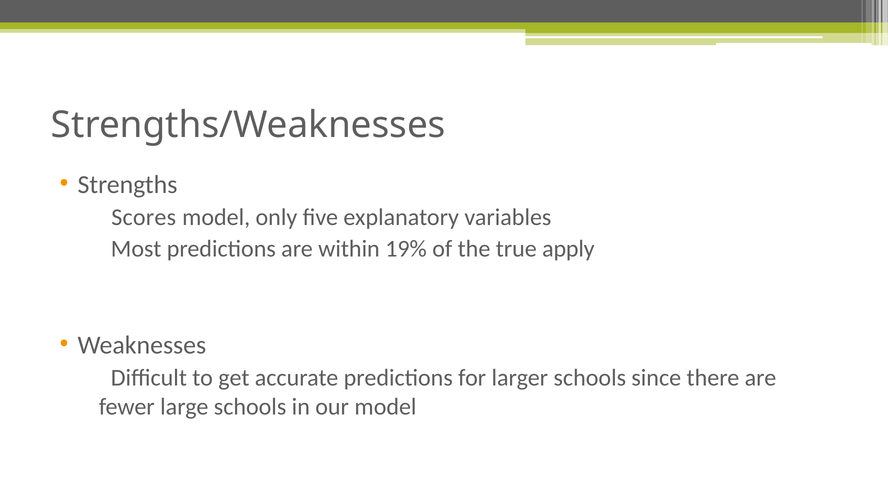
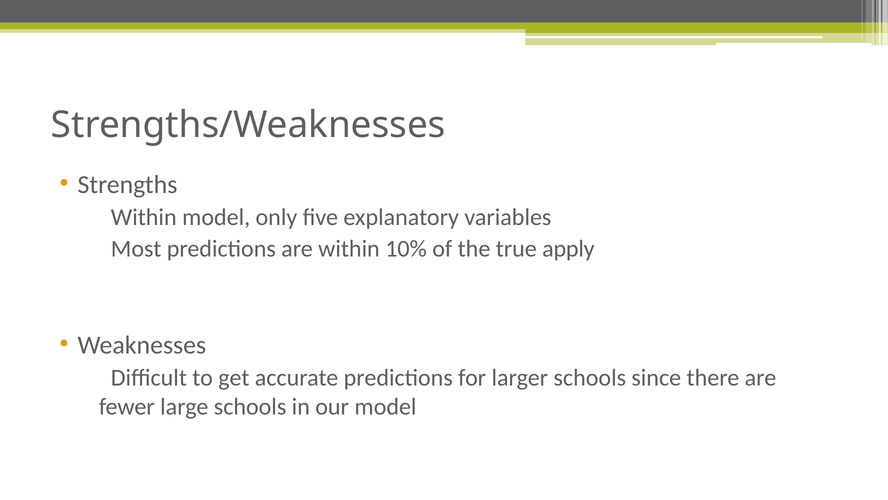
Scores at (144, 217): Scores -> Within
19%: 19% -> 10%
